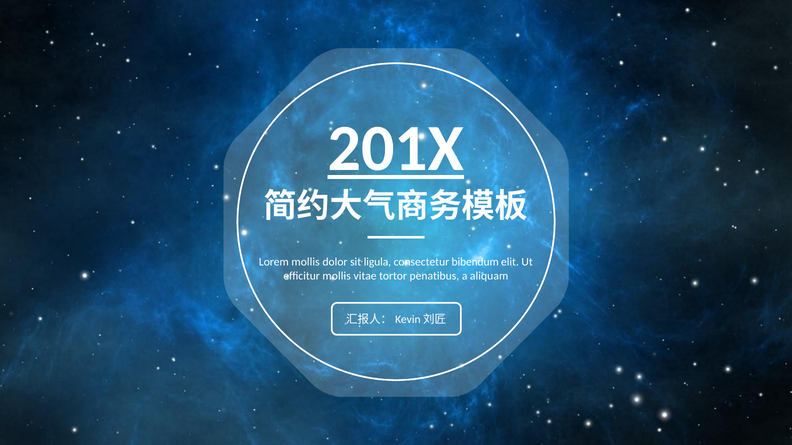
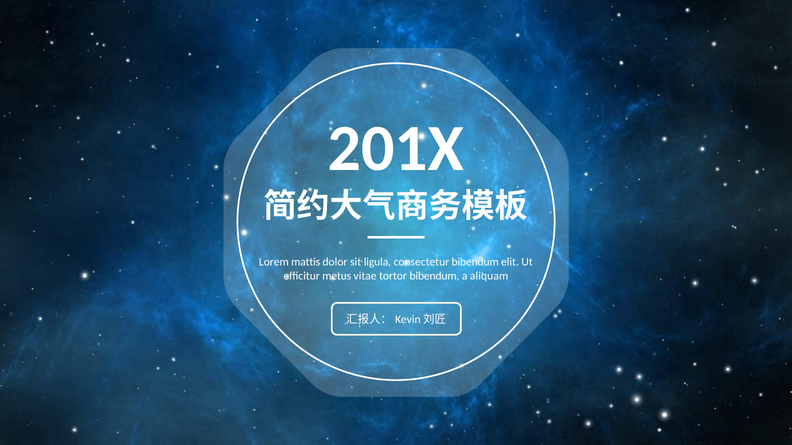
201X underline: present -> none
Lorem mollis: mollis -> mattis
efficitur mollis: mollis -> metus
tortor penatibus: penatibus -> bibendum
